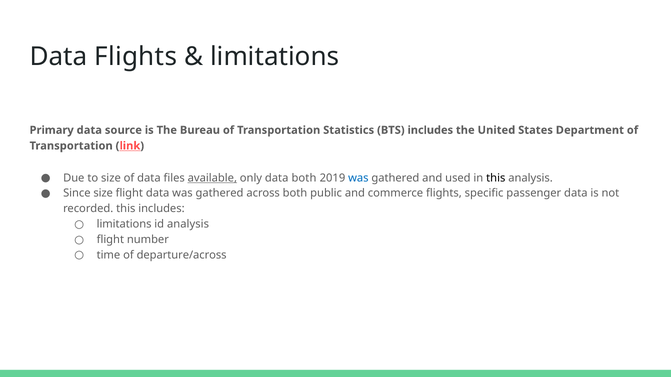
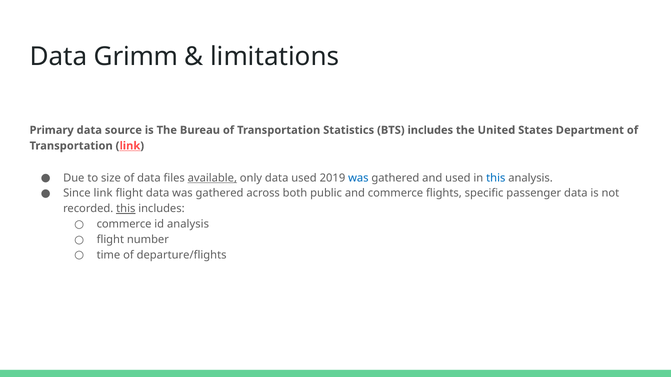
Data Flights: Flights -> Grimm
data both: both -> used
this at (496, 178) colour: black -> blue
Since size: size -> link
this at (126, 209) underline: none -> present
limitations at (124, 224): limitations -> commerce
departure/across: departure/across -> departure/flights
